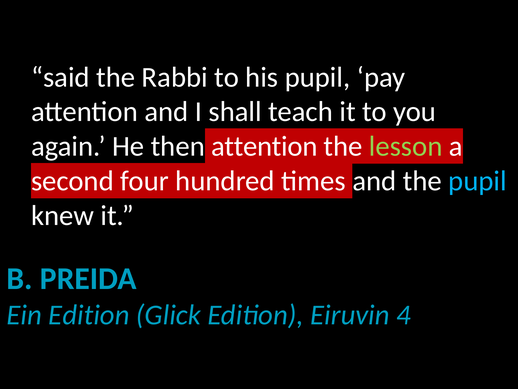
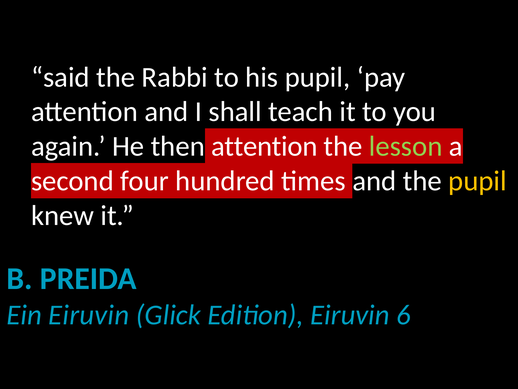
pupil at (477, 181) colour: light blue -> yellow
Ein Edition: Edition -> Eiruvin
4: 4 -> 6
